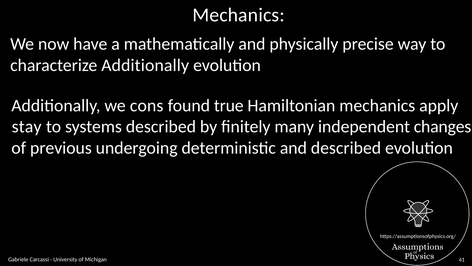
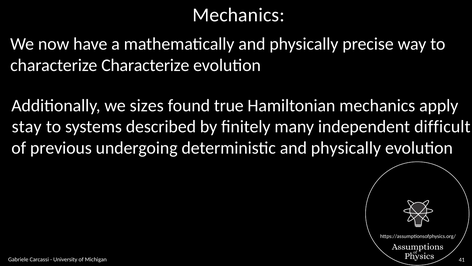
characterize Additionally: Additionally -> Characterize
cons: cons -> sizes
changes: changes -> difficult
deterministic and described: described -> physically
